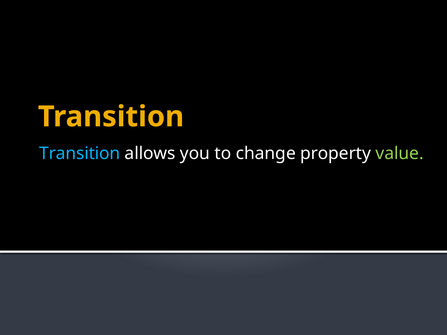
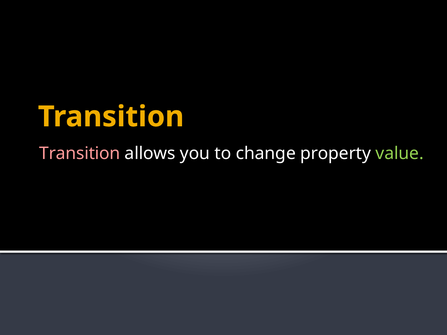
Transition at (80, 153) colour: light blue -> pink
